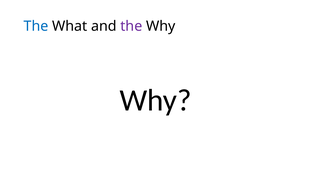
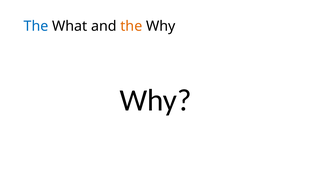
the at (131, 26) colour: purple -> orange
